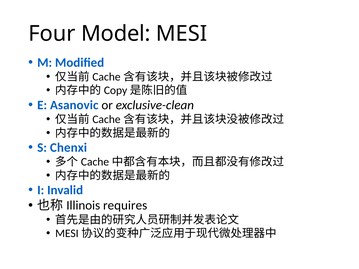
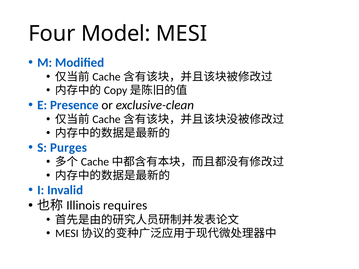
Asanovic: Asanovic -> Presence
Chenxi: Chenxi -> Purges
